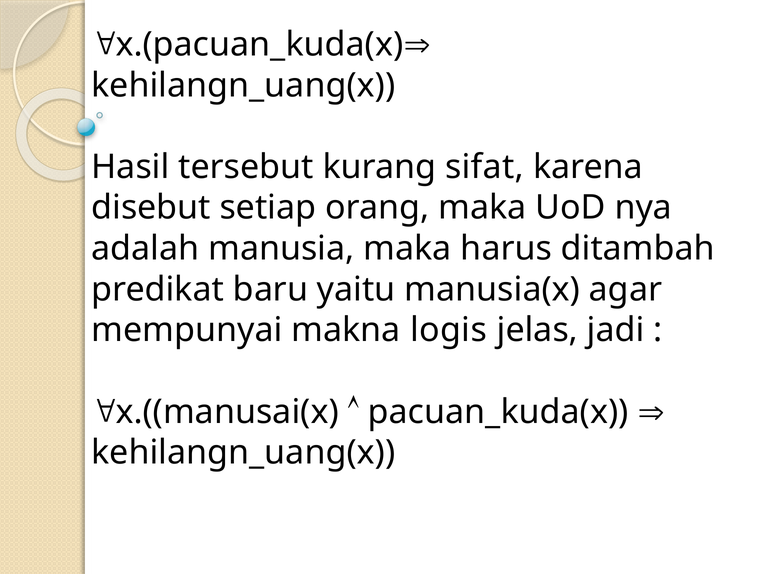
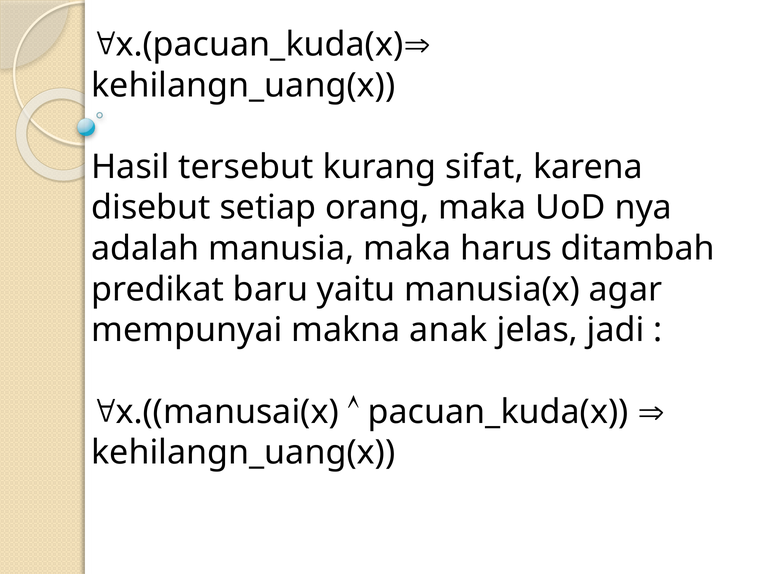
logis: logis -> anak
